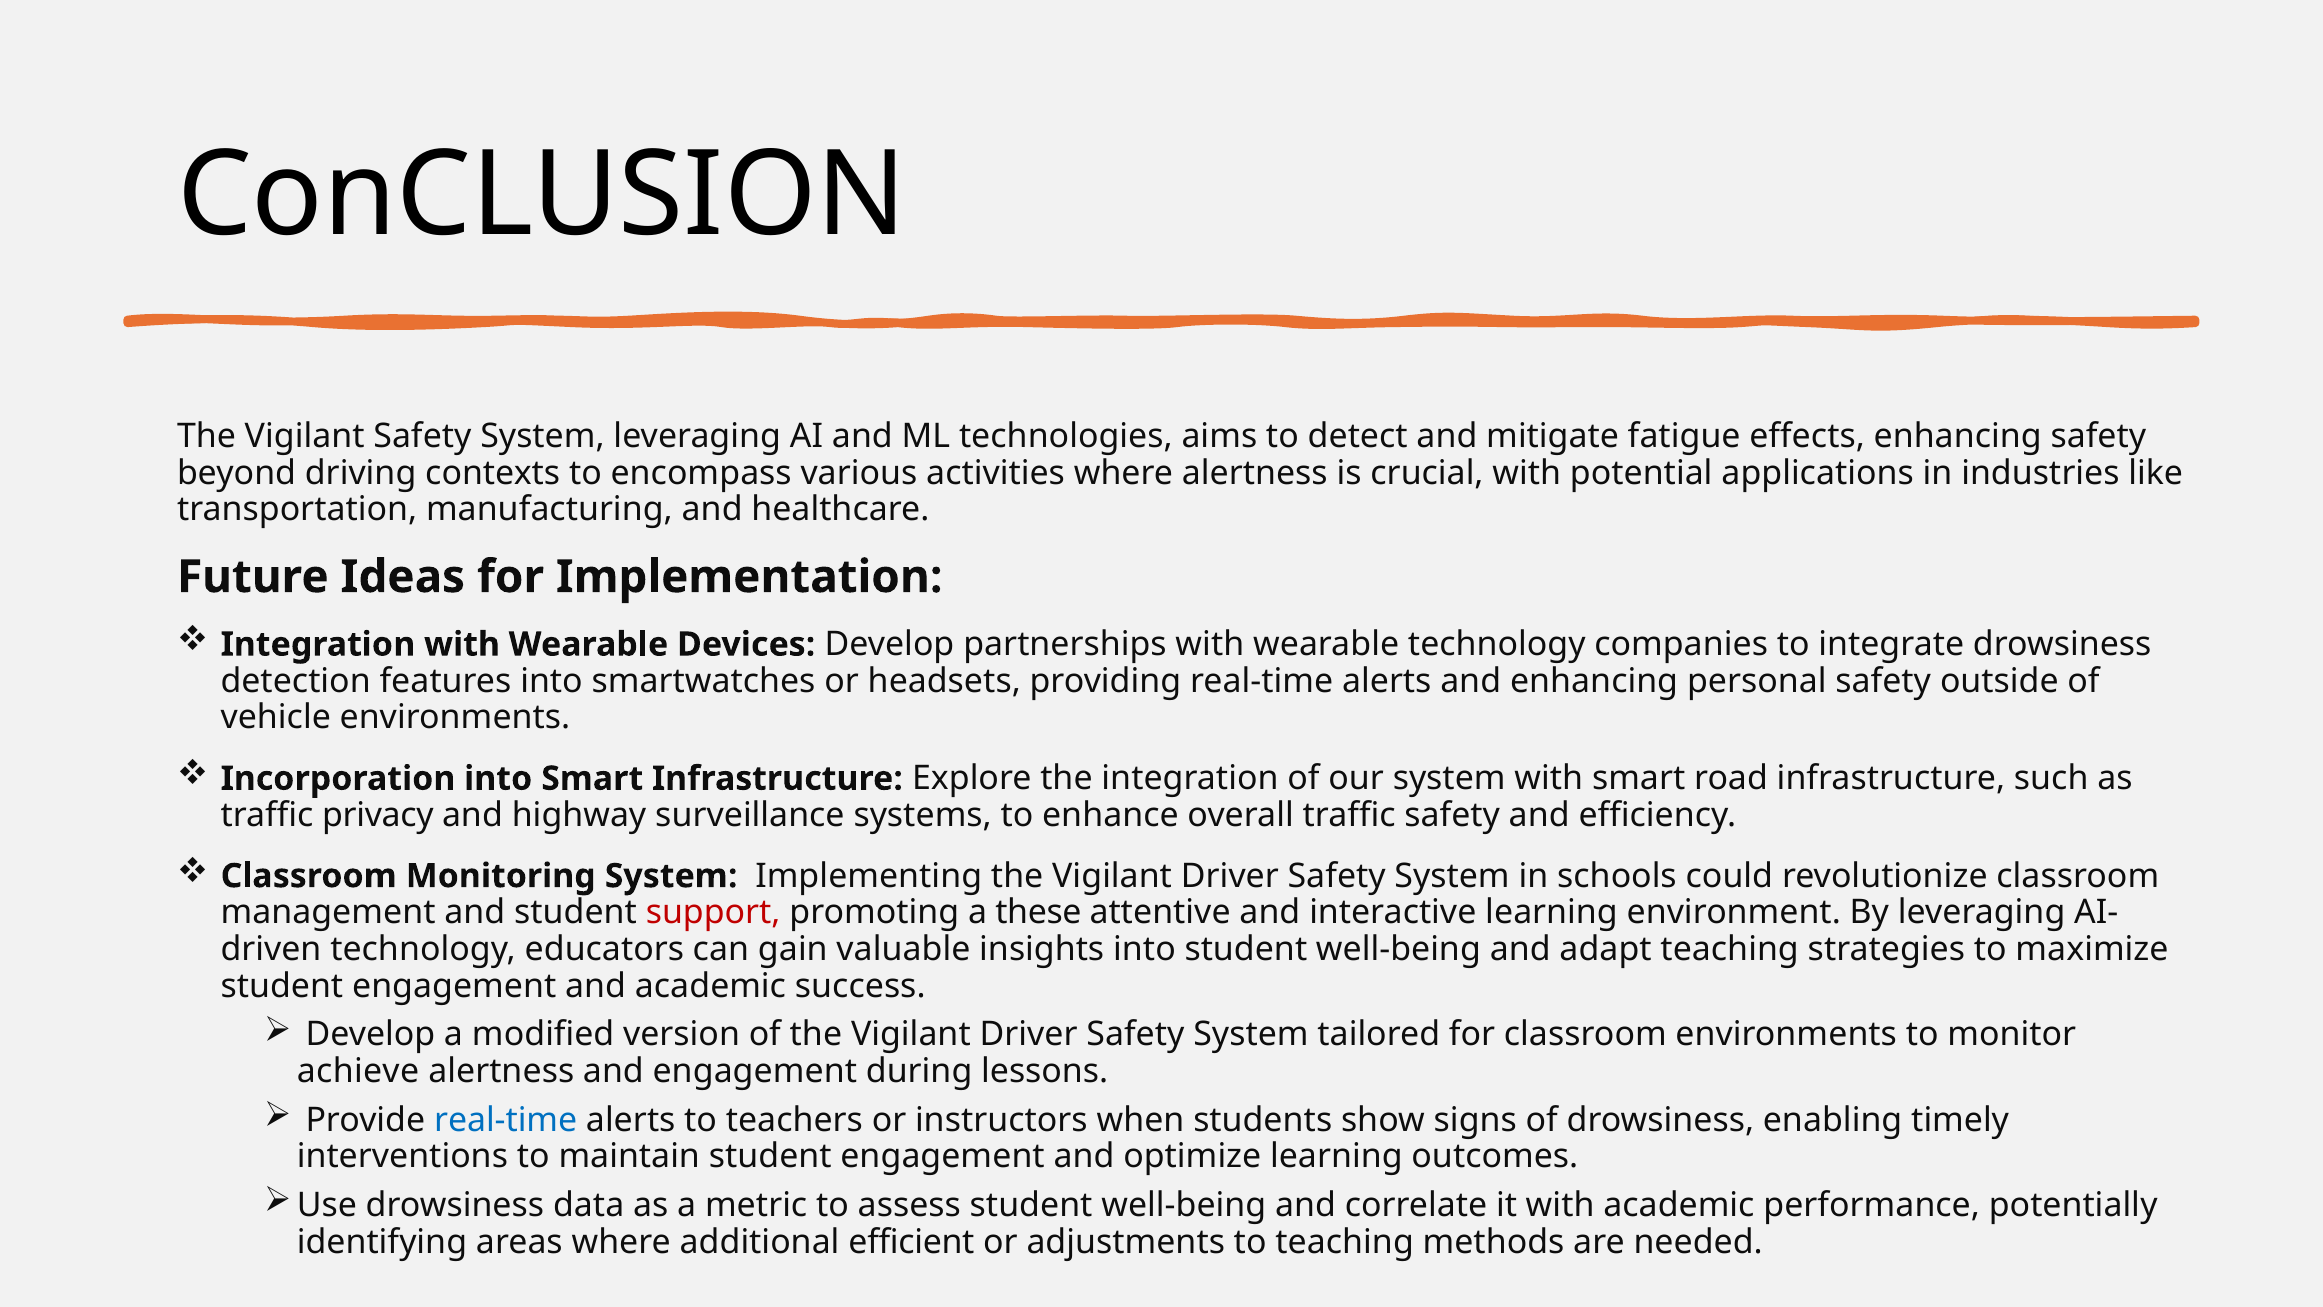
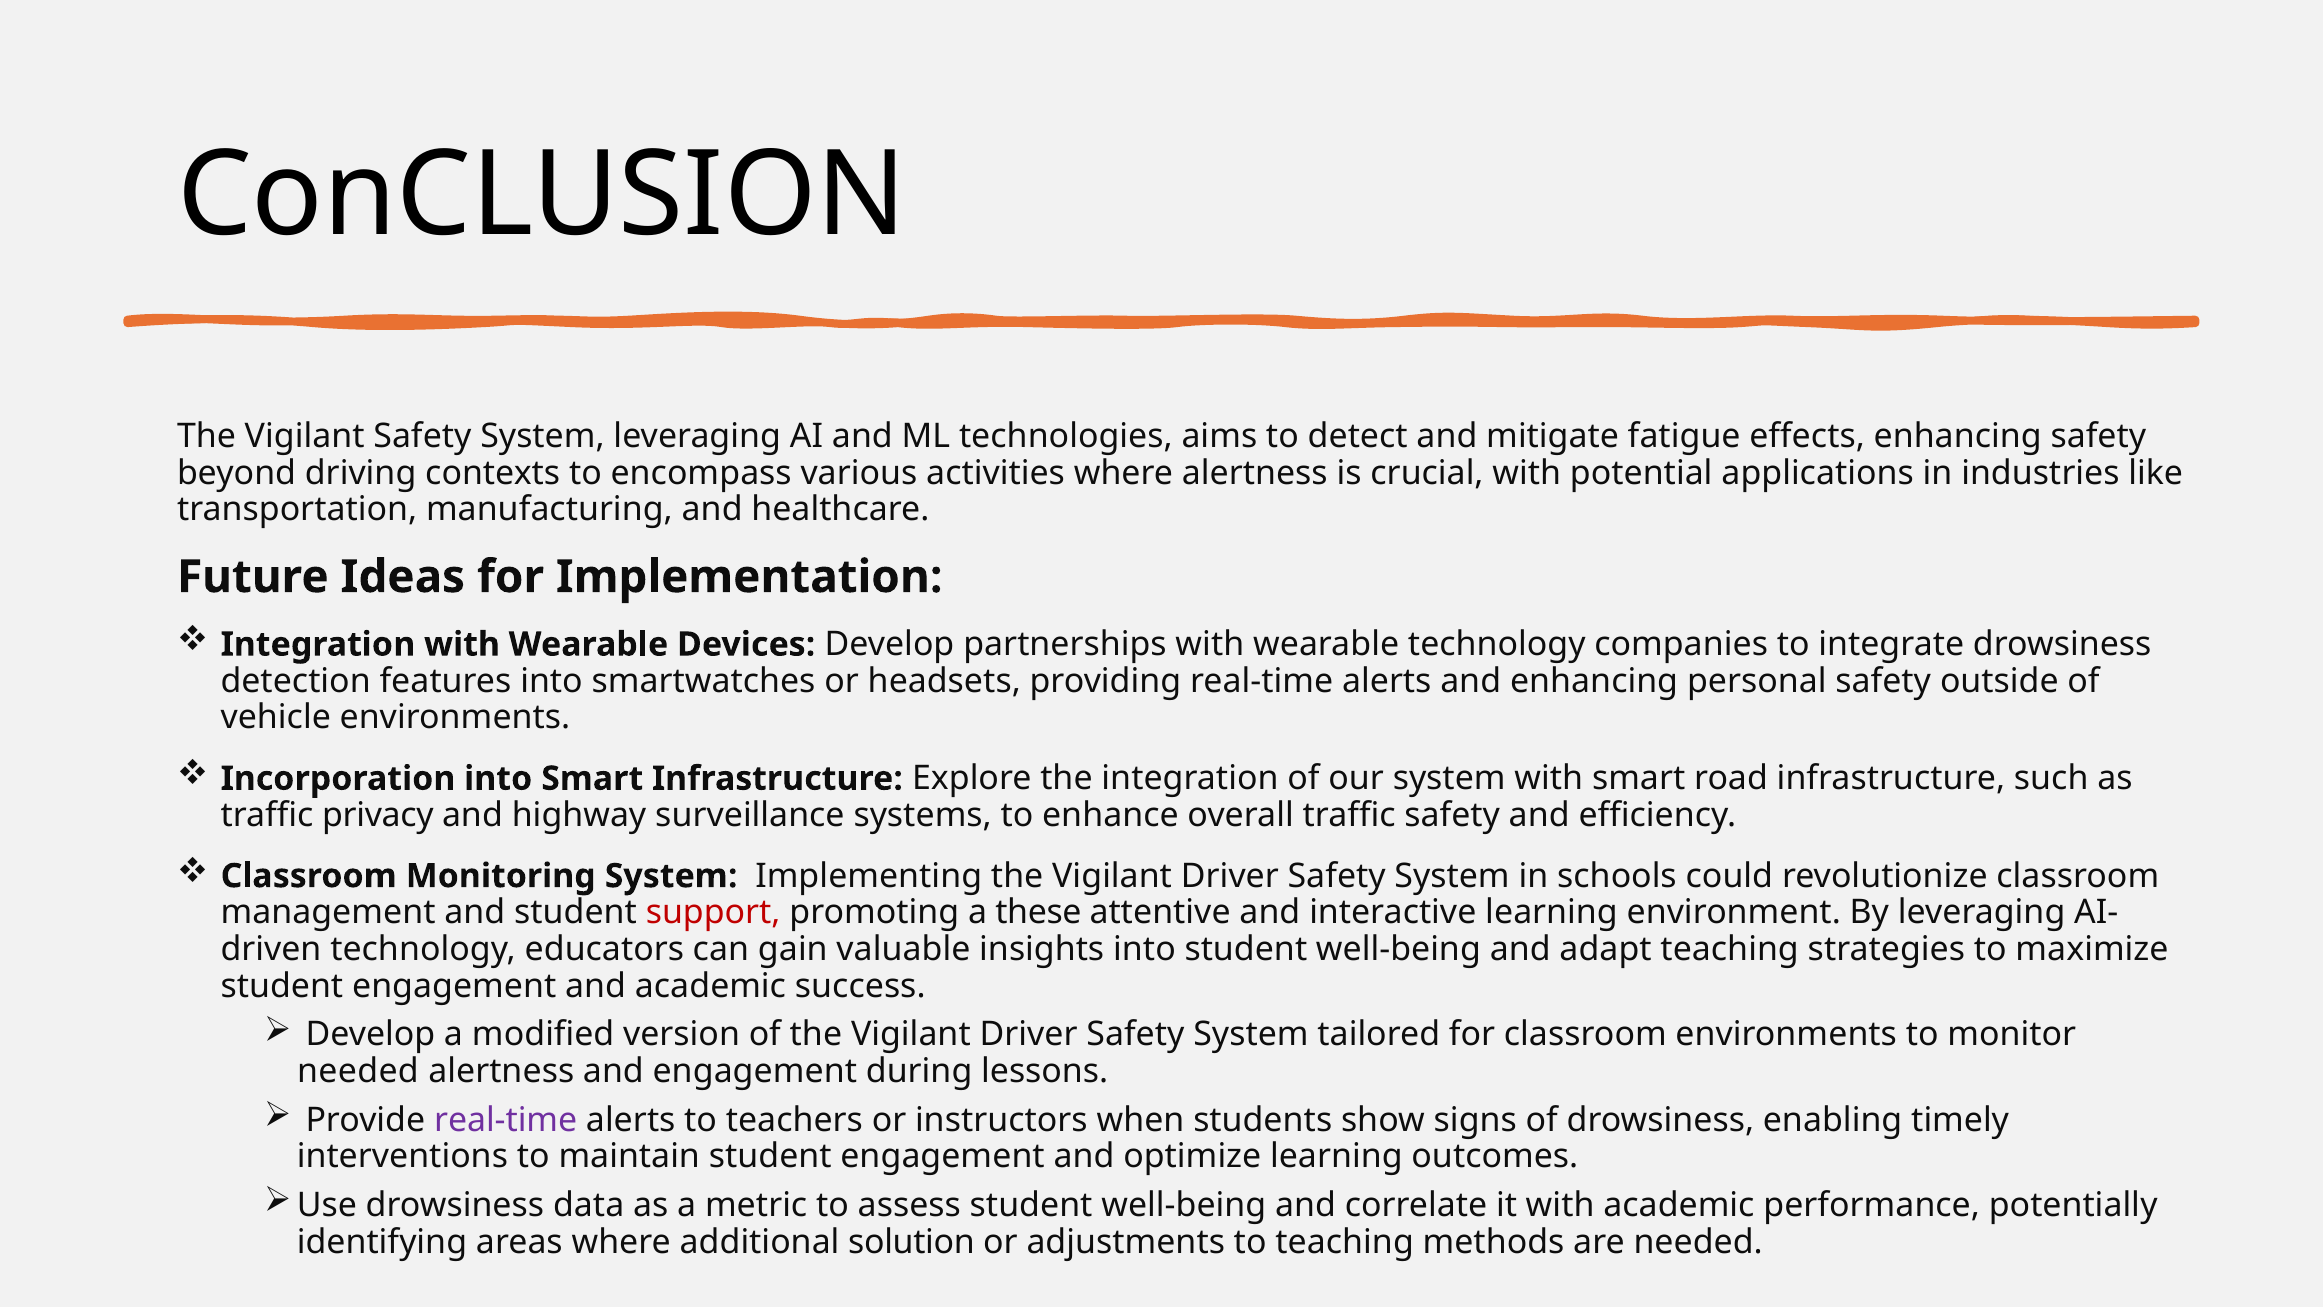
achieve at (358, 1071): achieve -> needed
real-time at (506, 1120) colour: blue -> purple
efficient: efficient -> solution
